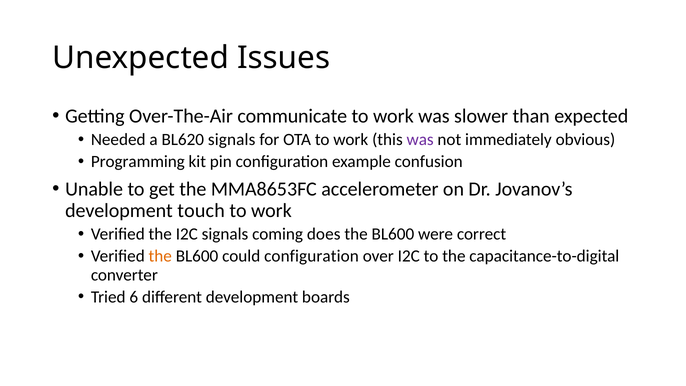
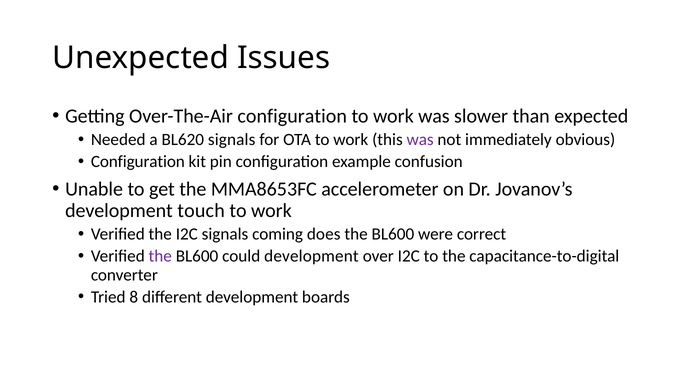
Over-The-Air communicate: communicate -> configuration
Programming at (138, 162): Programming -> Configuration
the at (160, 256) colour: orange -> purple
could configuration: configuration -> development
6: 6 -> 8
